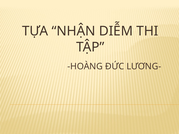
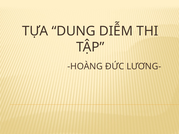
NHẬN: NHẬN -> DUNG
